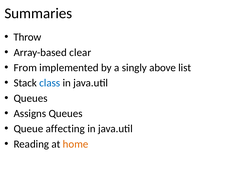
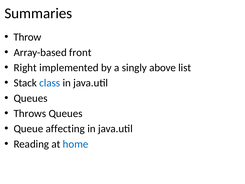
clear: clear -> front
From: From -> Right
Assigns: Assigns -> Throws
home colour: orange -> blue
